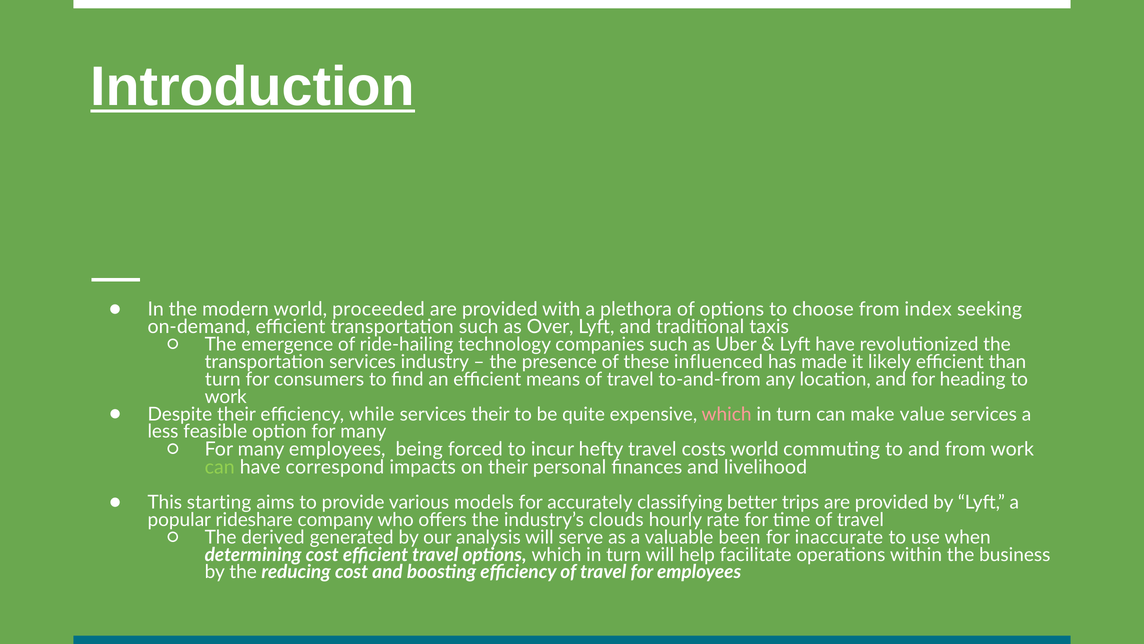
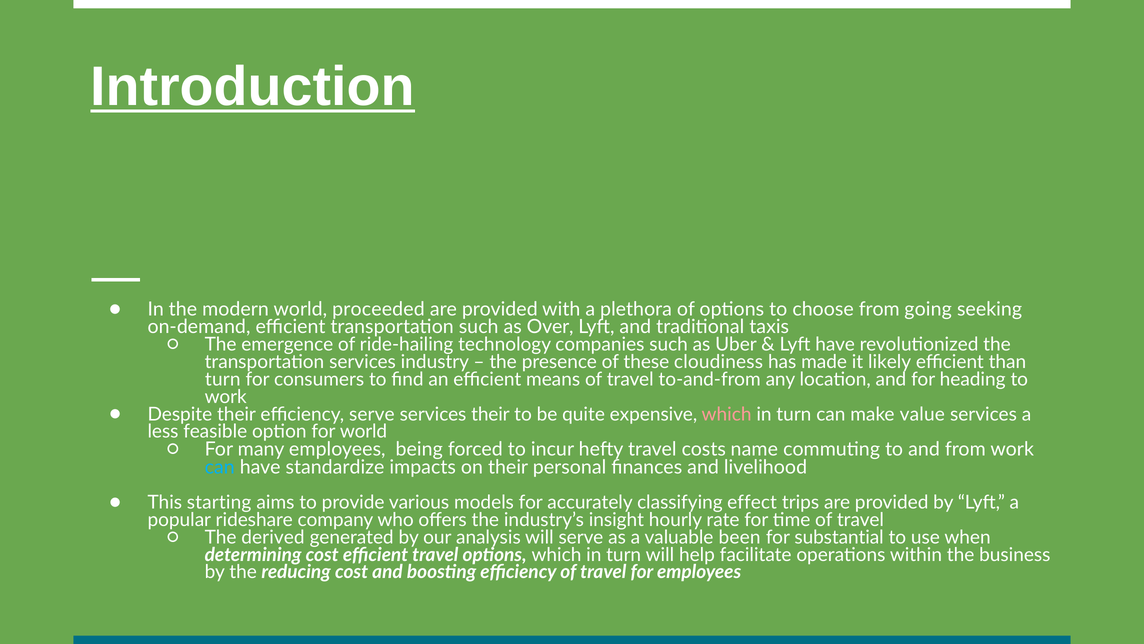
index: index -> going
influenced: influenced -> cloudiness
efficiency while: while -> serve
option for many: many -> world
costs world: world -> name
can at (220, 467) colour: light green -> light blue
correspond: correspond -> standardize
better: better -> effect
clouds: clouds -> insight
inaccurate: inaccurate -> substantial
